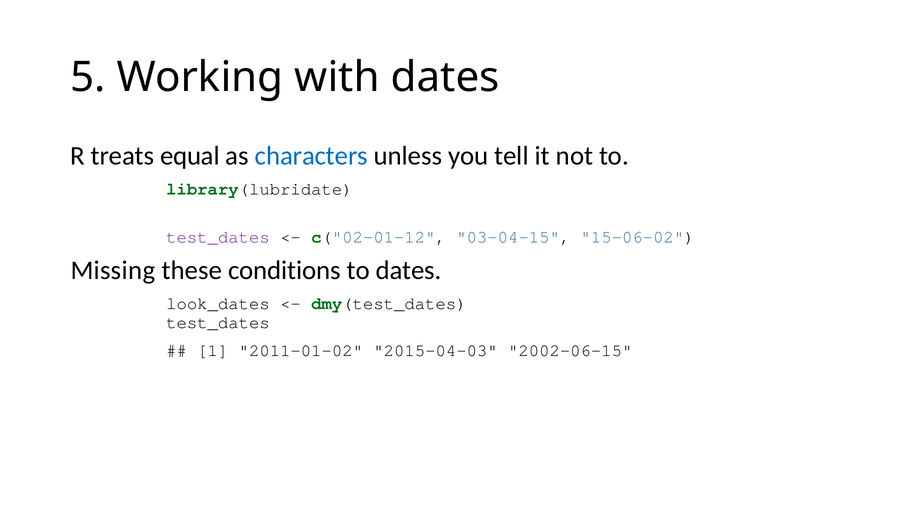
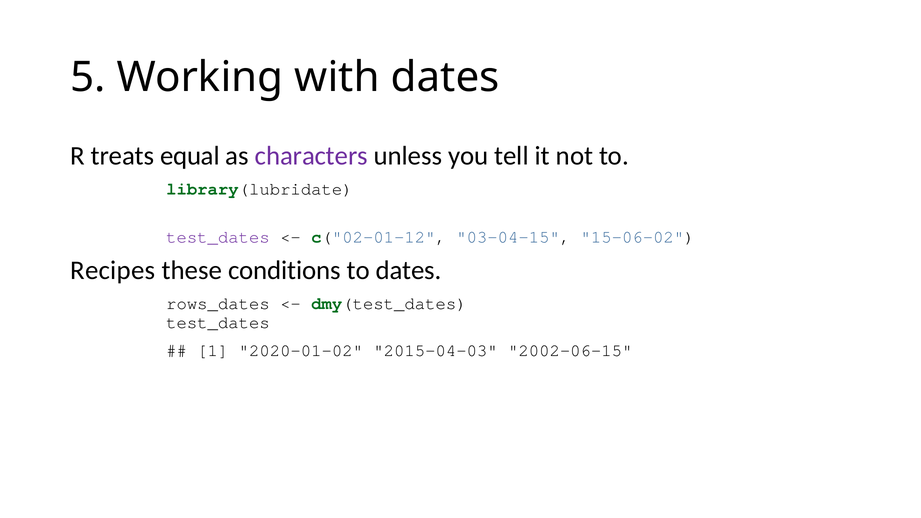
characters colour: blue -> purple
Missing: Missing -> Recipes
look_dates: look_dates -> rows_dates
2011-01-02: 2011-01-02 -> 2020-01-02
